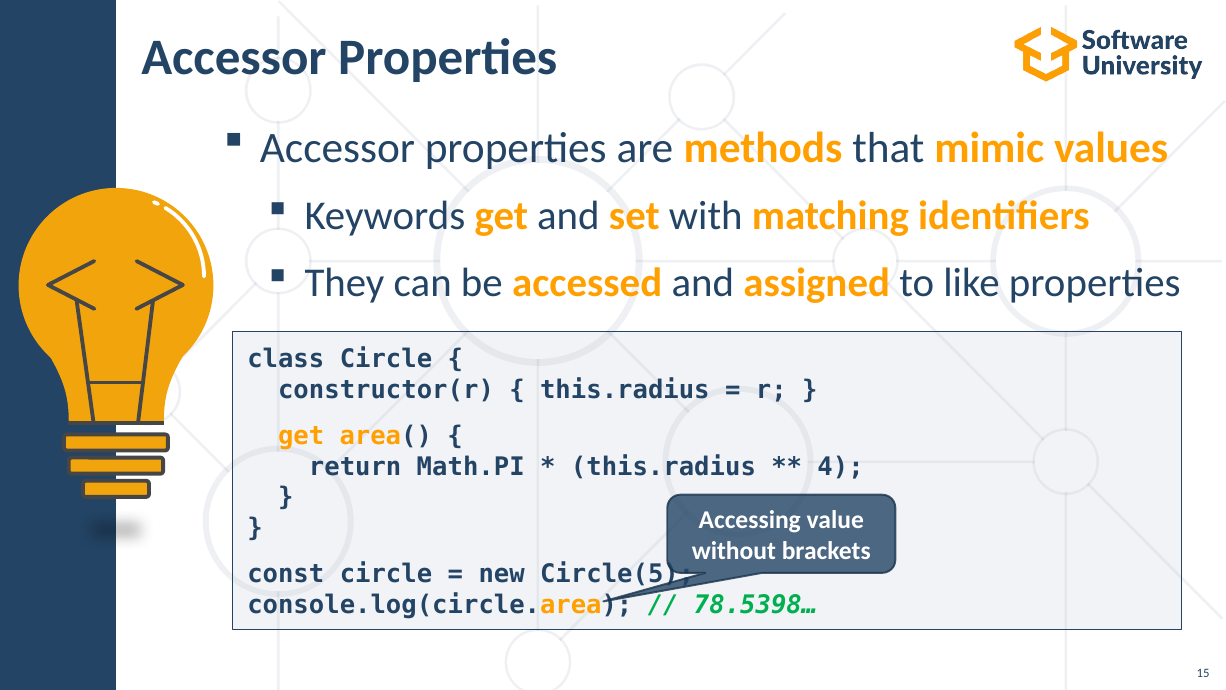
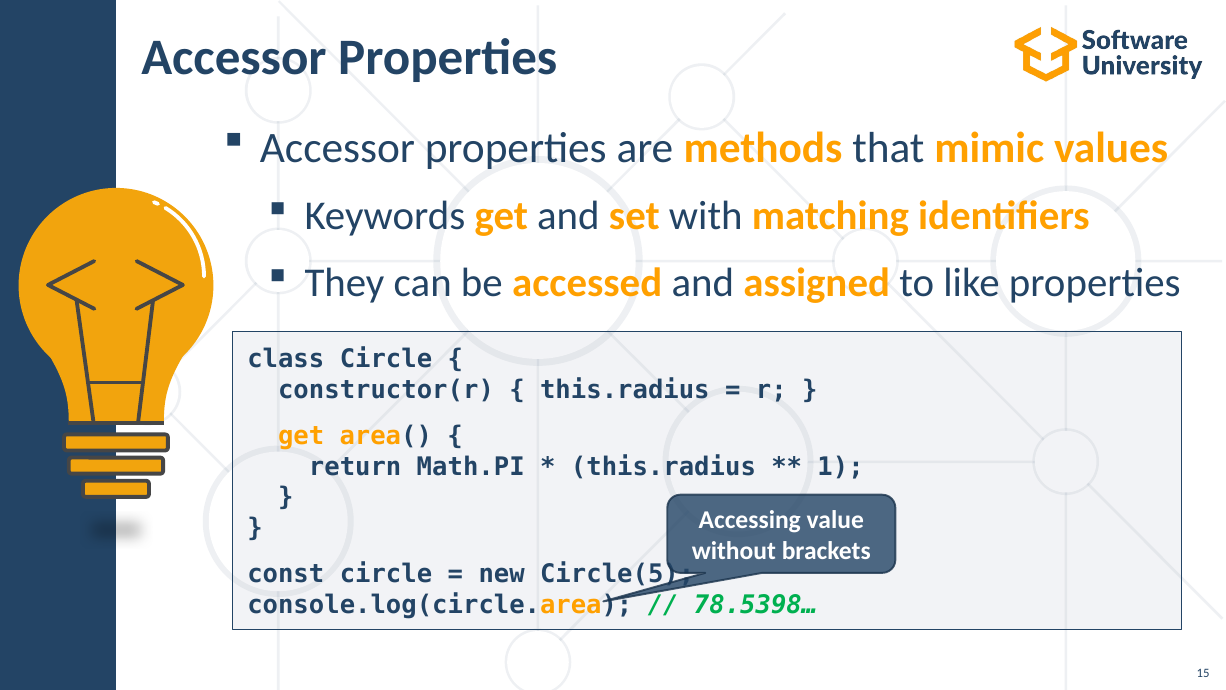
4: 4 -> 1
